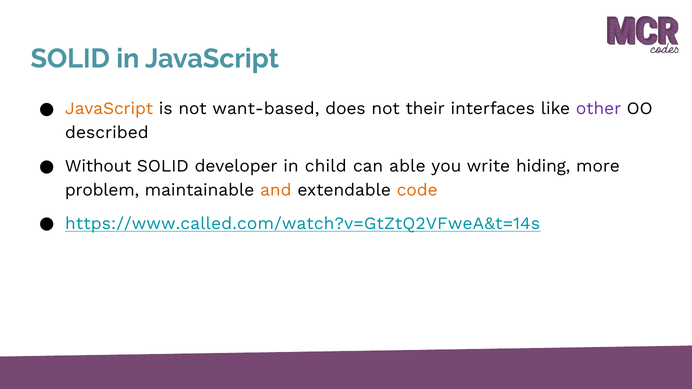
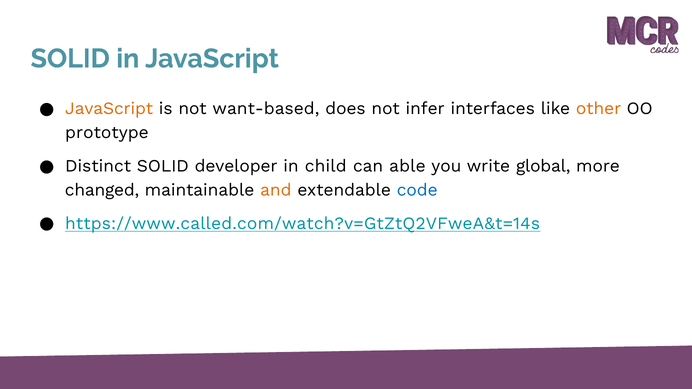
their: their -> infer
other colour: purple -> orange
described: described -> prototype
Without: Without -> Distinct
hiding: hiding -> global
problem: problem -> changed
code colour: orange -> blue
